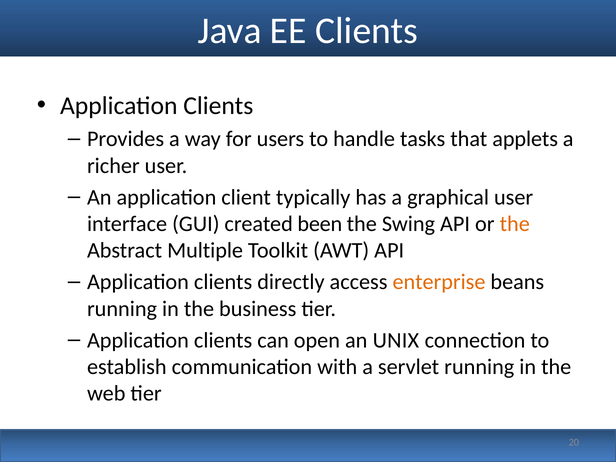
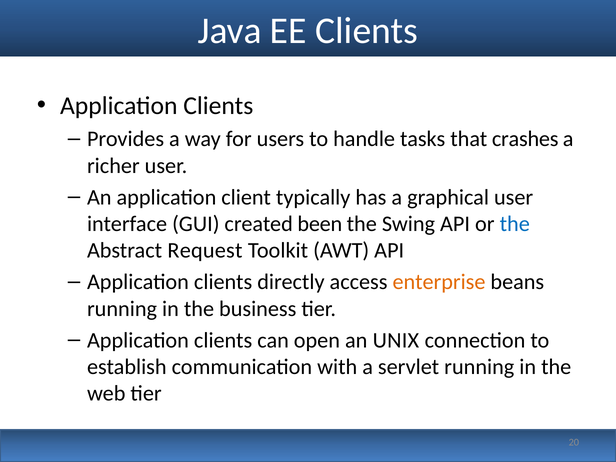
applets: applets -> crashes
the at (515, 224) colour: orange -> blue
Multiple: Multiple -> Request
